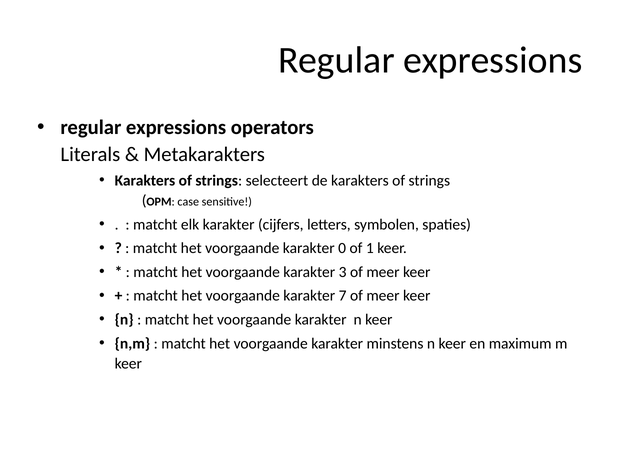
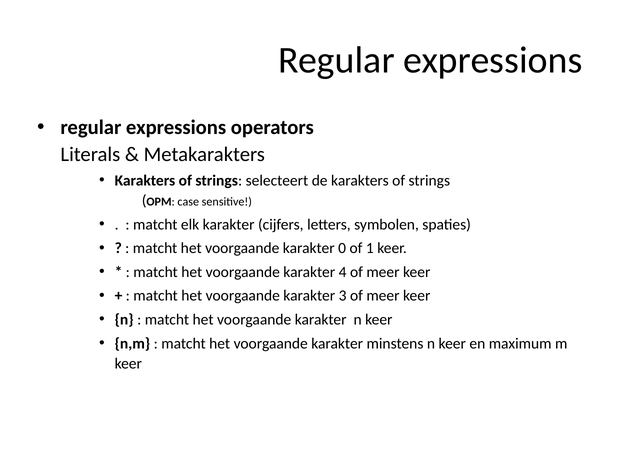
3: 3 -> 4
7: 7 -> 3
